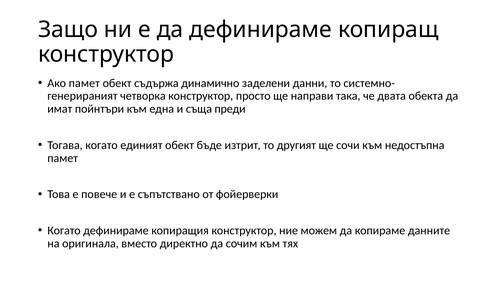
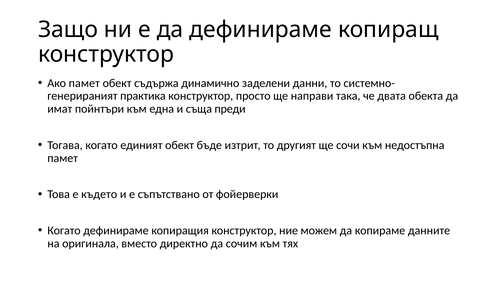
четворка: четворка -> практика
повече: повече -> където
